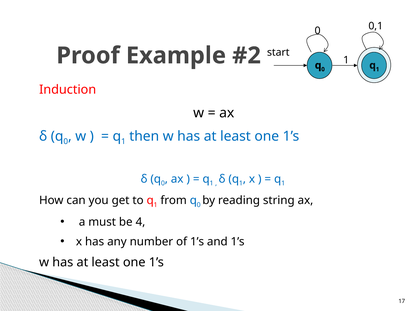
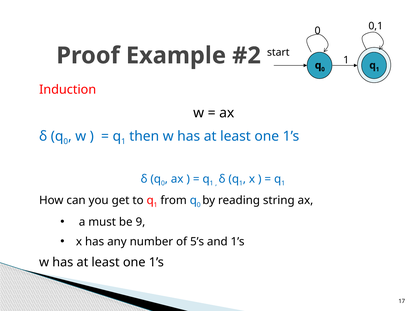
4: 4 -> 9
of 1’s: 1’s -> 5’s
